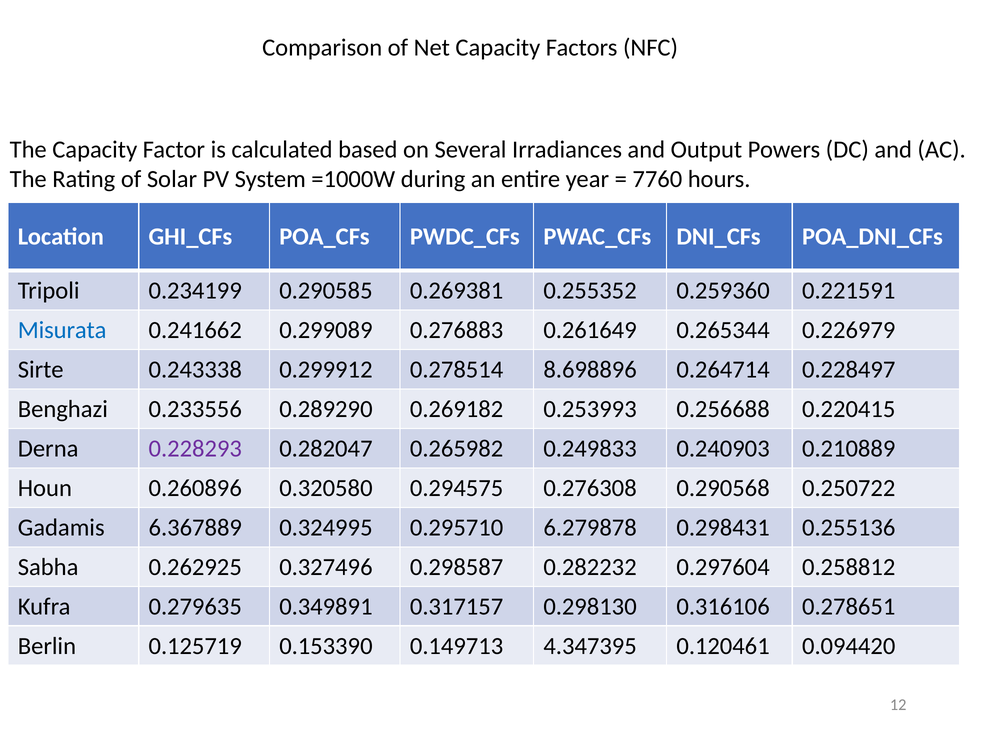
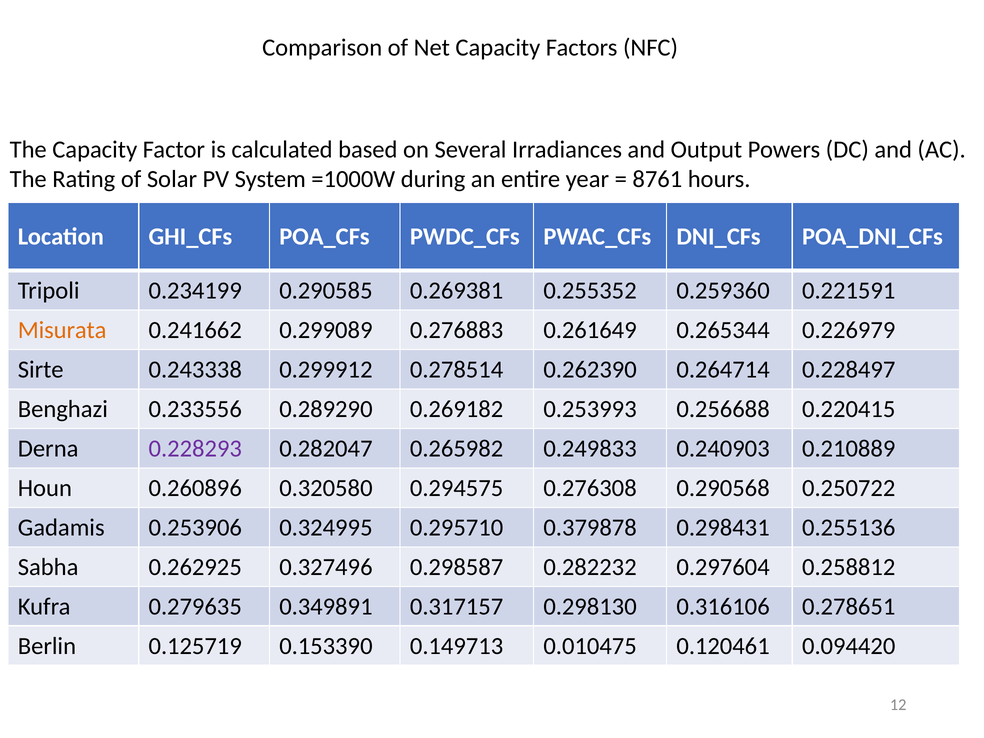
7760: 7760 -> 8761
Misurata colour: blue -> orange
8.698896: 8.698896 -> 0.262390
6.367889: 6.367889 -> 0.253906
6.279878: 6.279878 -> 0.379878
4.347395: 4.347395 -> 0.010475
